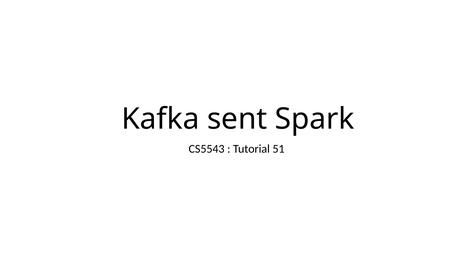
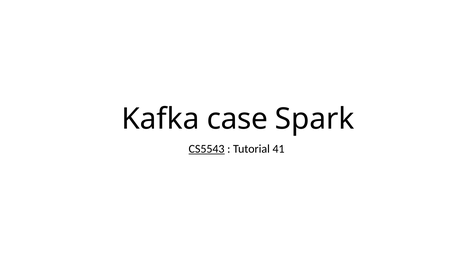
sent: sent -> case
CS5543 underline: none -> present
51: 51 -> 41
